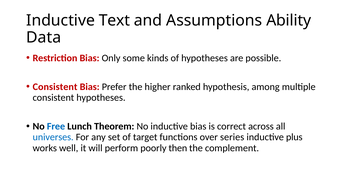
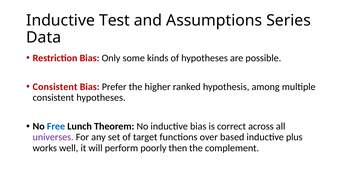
Text: Text -> Test
Ability: Ability -> Series
universes colour: blue -> purple
series: series -> based
